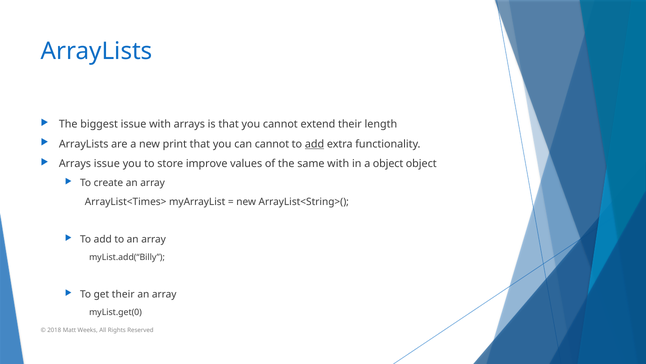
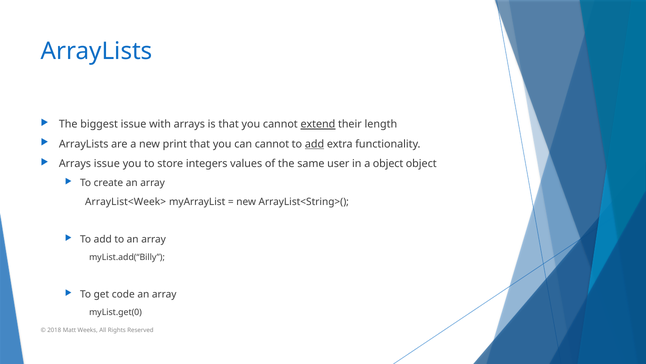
extend underline: none -> present
improve: improve -> integers
same with: with -> user
ArrayList<Times>: ArrayList<Times> -> ArrayList<Week>
get their: their -> code
